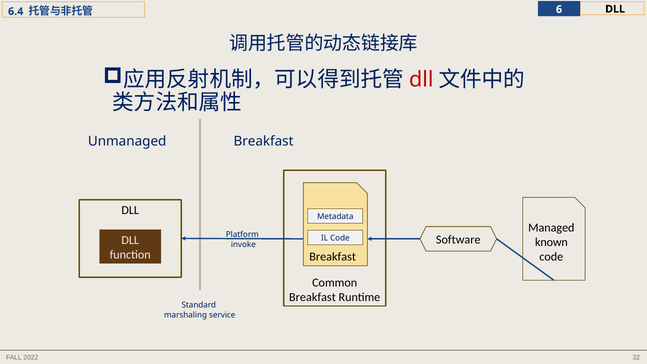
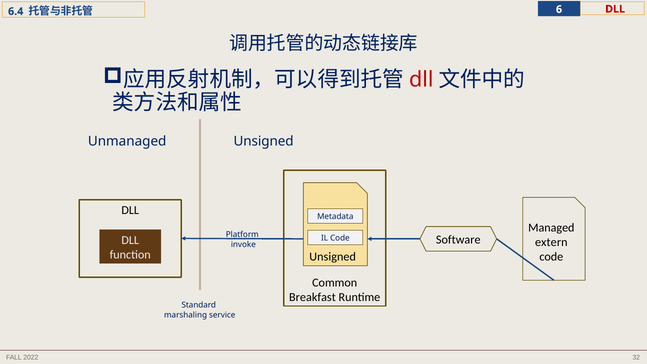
DLL at (615, 9) colour: black -> red
Unmanaged Breakfast: Breakfast -> Unsigned
known: known -> extern
Breakfast at (333, 257): Breakfast -> Unsigned
